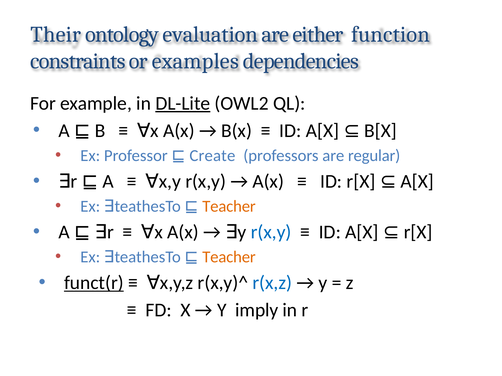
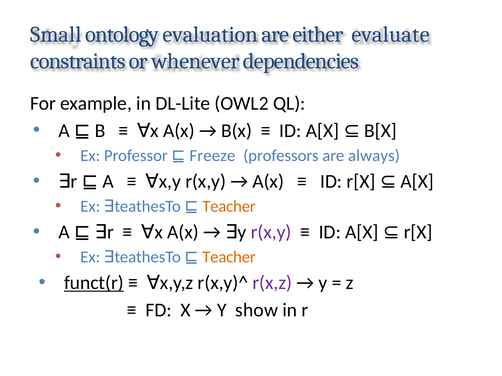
Their: Their -> Small
function: function -> evaluate
examples: examples -> whenever
DL-Lite underline: present -> none
Create: Create -> Freeze
regular: regular -> always
r(x,y at (271, 232) colour: blue -> purple
r(x,z colour: blue -> purple
imply: imply -> show
